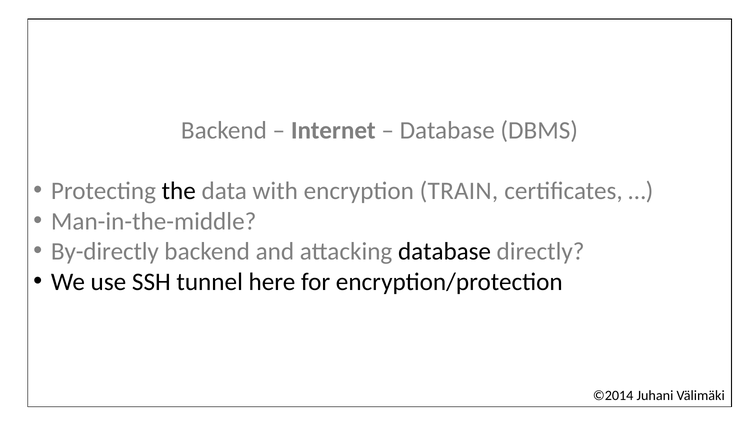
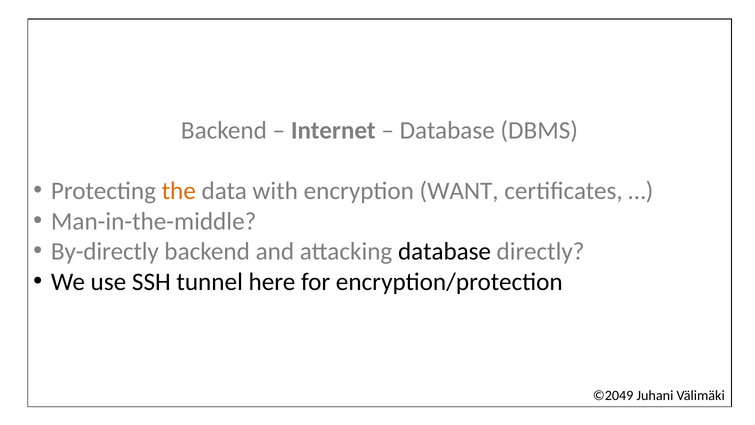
the colour: black -> orange
TRAIN: TRAIN -> WANT
©2014: ©2014 -> ©2049
